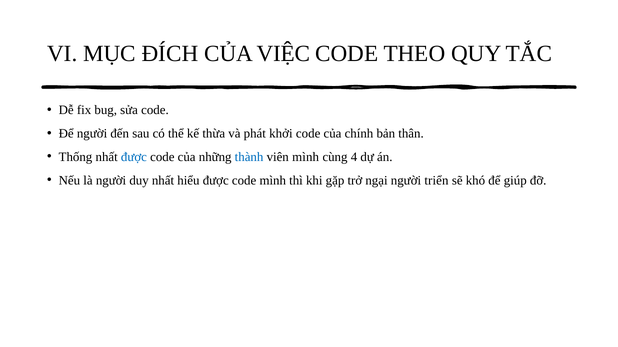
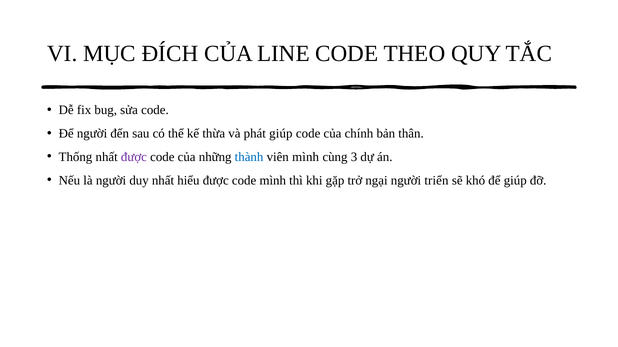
VIỆC: VIỆC -> LINE
phát khởi: khởi -> giúp
được at (134, 157) colour: blue -> purple
4: 4 -> 3
